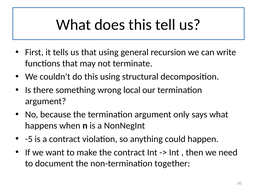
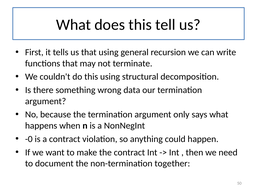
local: local -> data
-5: -5 -> -0
